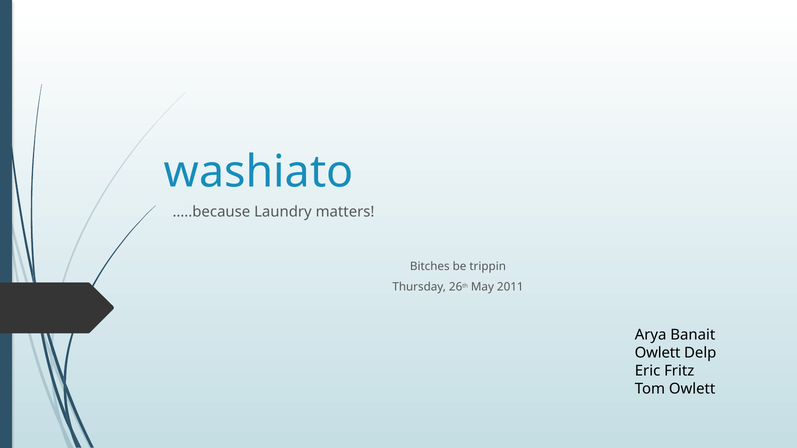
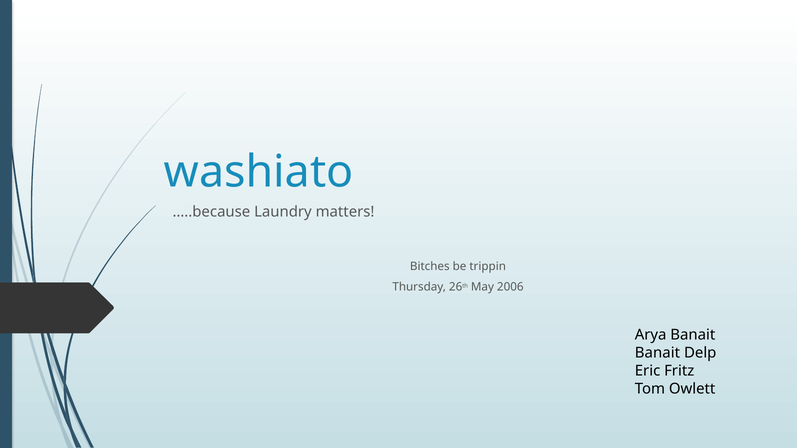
2011: 2011 -> 2006
Owlett at (658, 353): Owlett -> Banait
